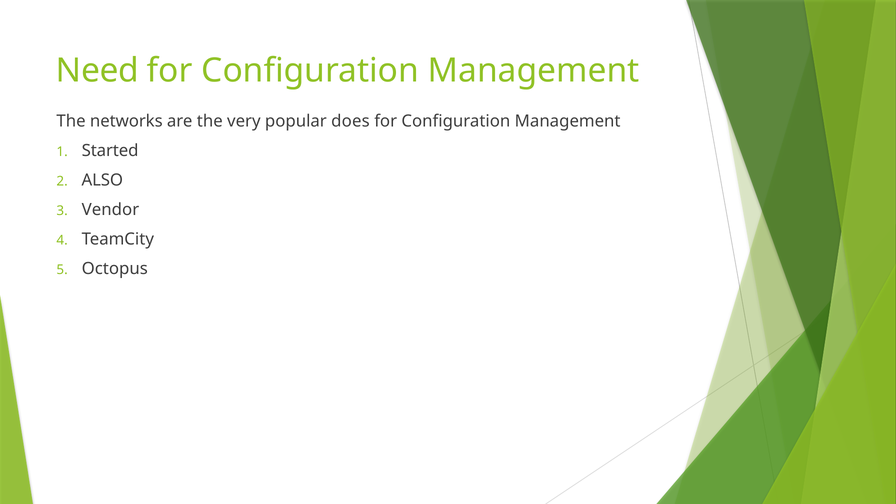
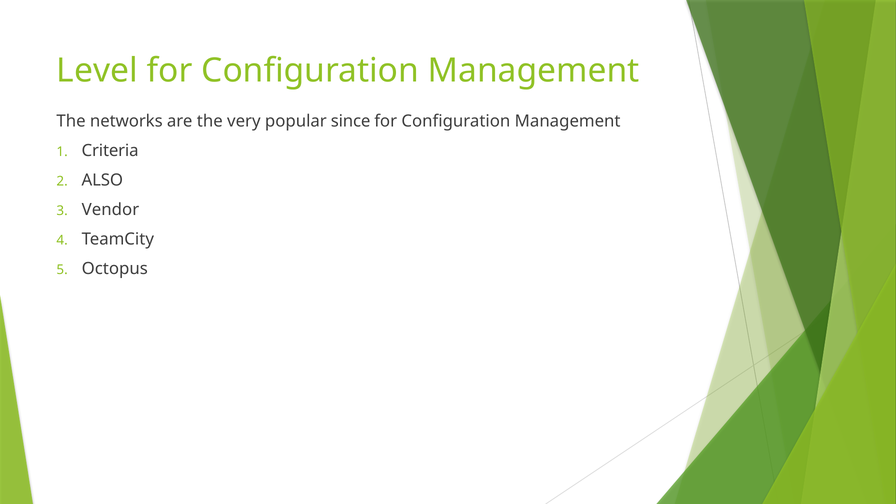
Need: Need -> Level
does: does -> since
Started: Started -> Criteria
